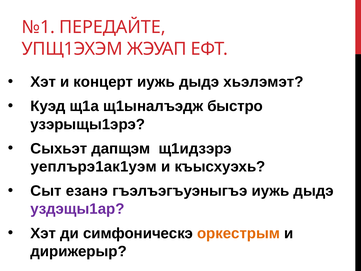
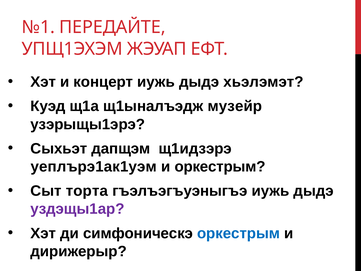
быстро: быстро -> музейр
и къысхуэхь: къысхуэхь -> оркестрым
езанэ: езанэ -> торта
оркестрым at (239, 233) colour: orange -> blue
